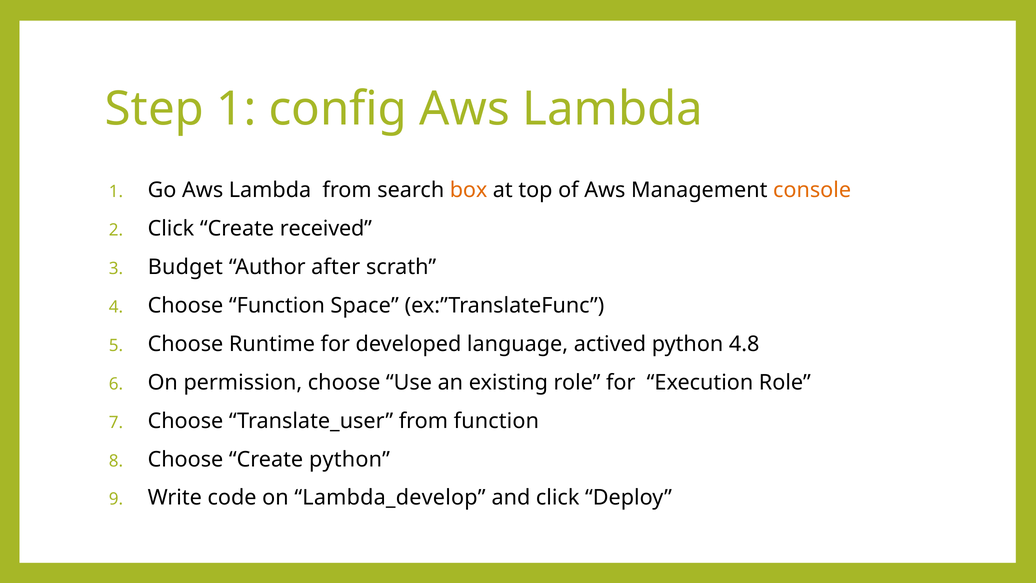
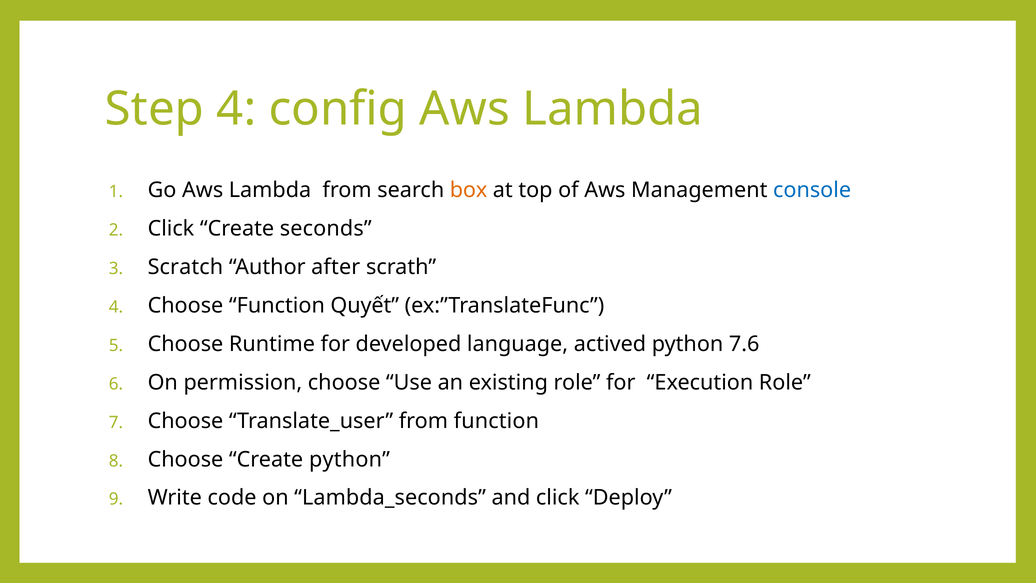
Step 1: 1 -> 4
console colour: orange -> blue
received: received -> seconds
Budget: Budget -> Scratch
Space: Space -> Quyết
4.8: 4.8 -> 7.6
Lambda_develop: Lambda_develop -> Lambda_seconds
